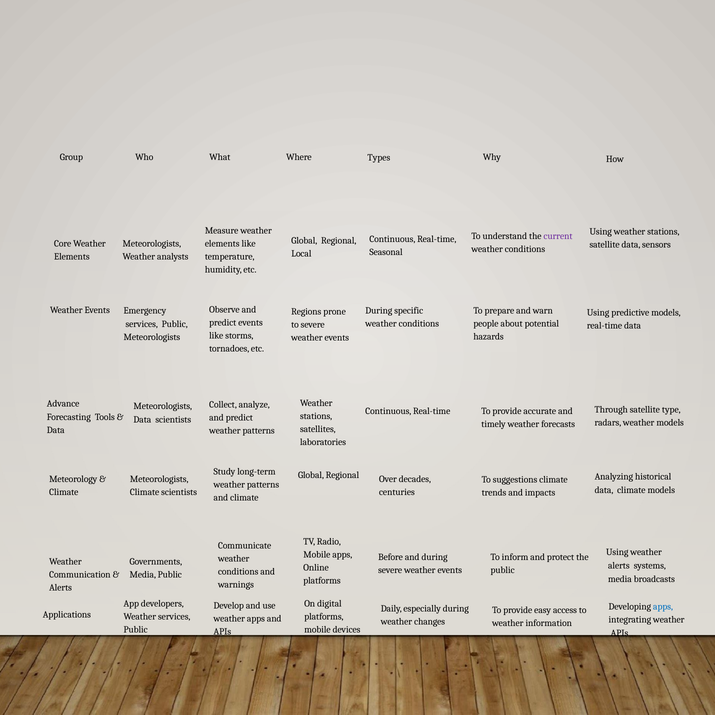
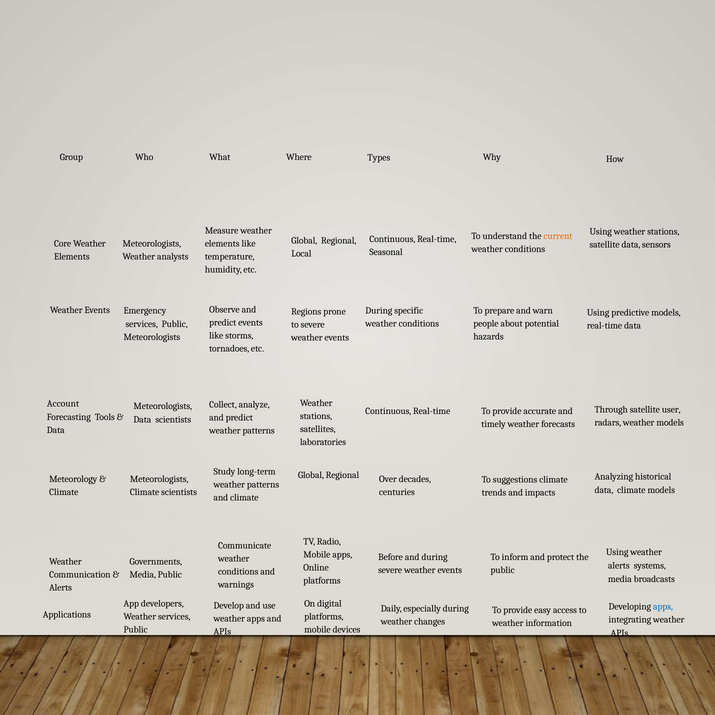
current colour: purple -> orange
Advance: Advance -> Account
type: type -> user
